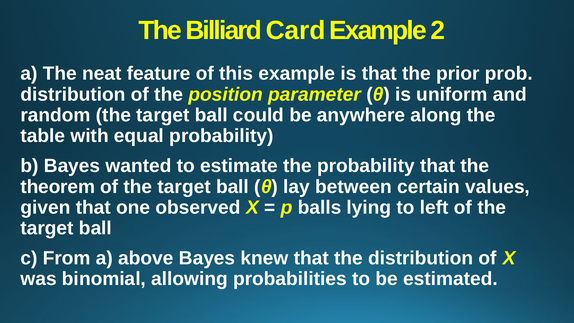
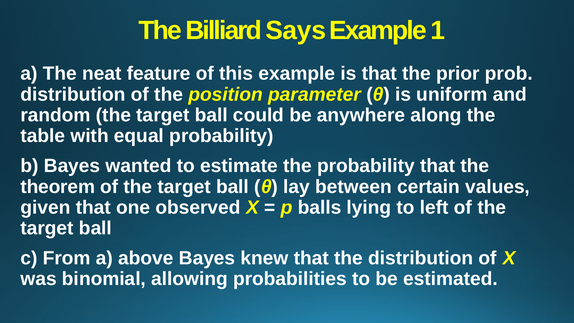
Card: Card -> Says
2: 2 -> 1
